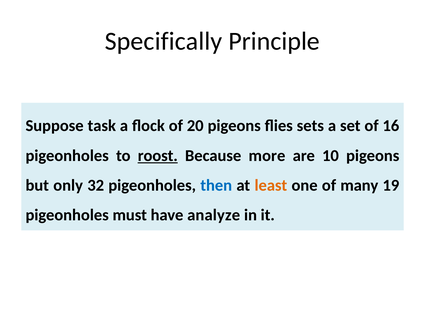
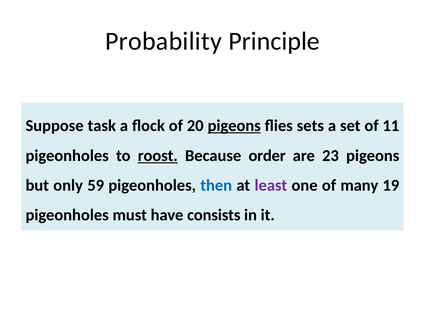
Specifically: Specifically -> Probability
pigeons at (234, 126) underline: none -> present
16: 16 -> 11
more: more -> order
10: 10 -> 23
32: 32 -> 59
least colour: orange -> purple
analyze: analyze -> consists
